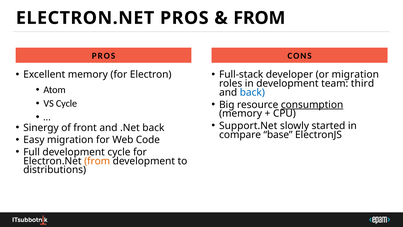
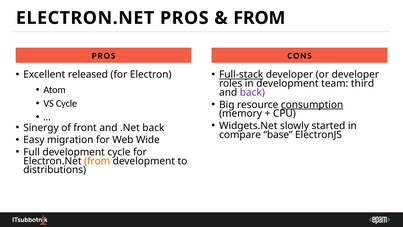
Excellent memory: memory -> released
Full-stack underline: none -> present
or migration: migration -> developer
back at (252, 92) colour: blue -> purple
Support.Net: Support.Net -> Widgets.Net
Code: Code -> Wide
